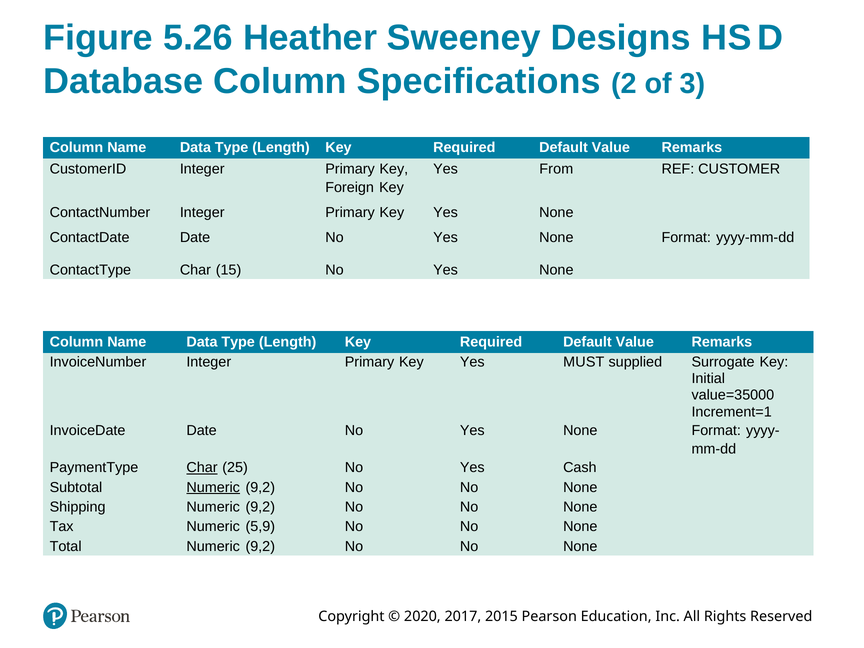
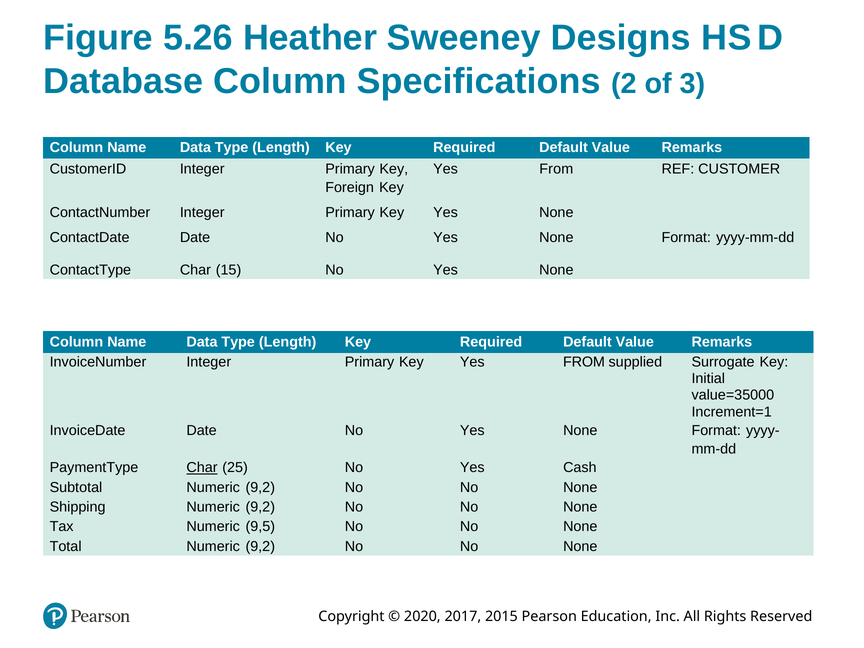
Primary Key Yes MUST: MUST -> FROM
Numeric at (213, 487) underline: present -> none
5,9: 5,9 -> 9,5
